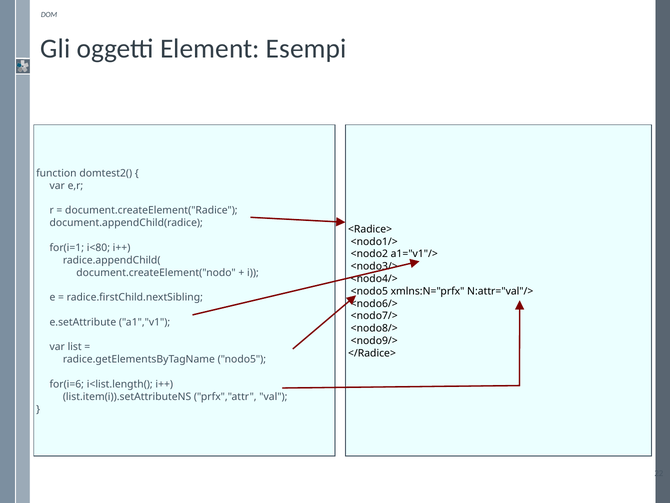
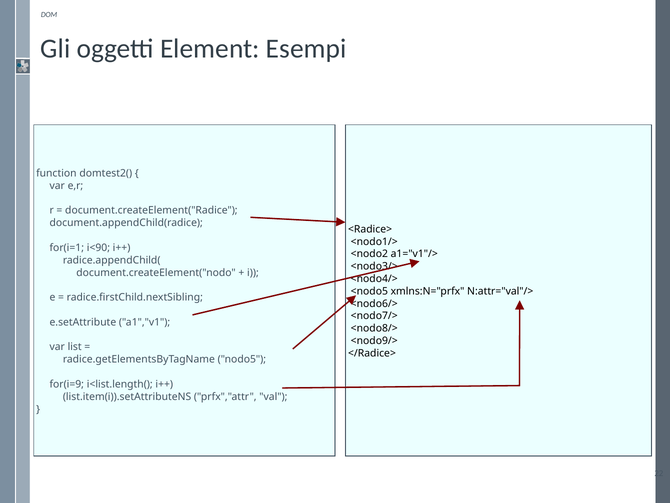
i<80: i<80 -> i<90
for(i=6: for(i=6 -> for(i=9
